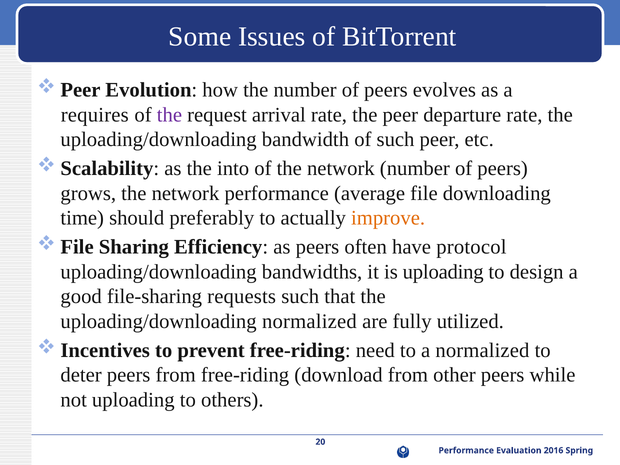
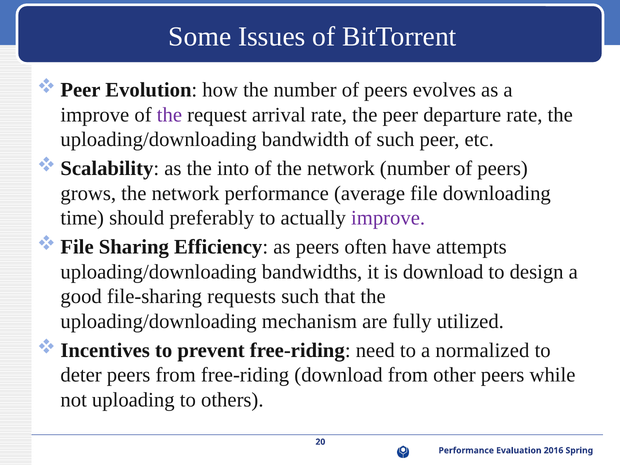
requires at (95, 115): requires -> improve
improve at (388, 218) colour: orange -> purple
protocol: protocol -> attempts
is uploading: uploading -> download
uploading/downloading normalized: normalized -> mechanism
